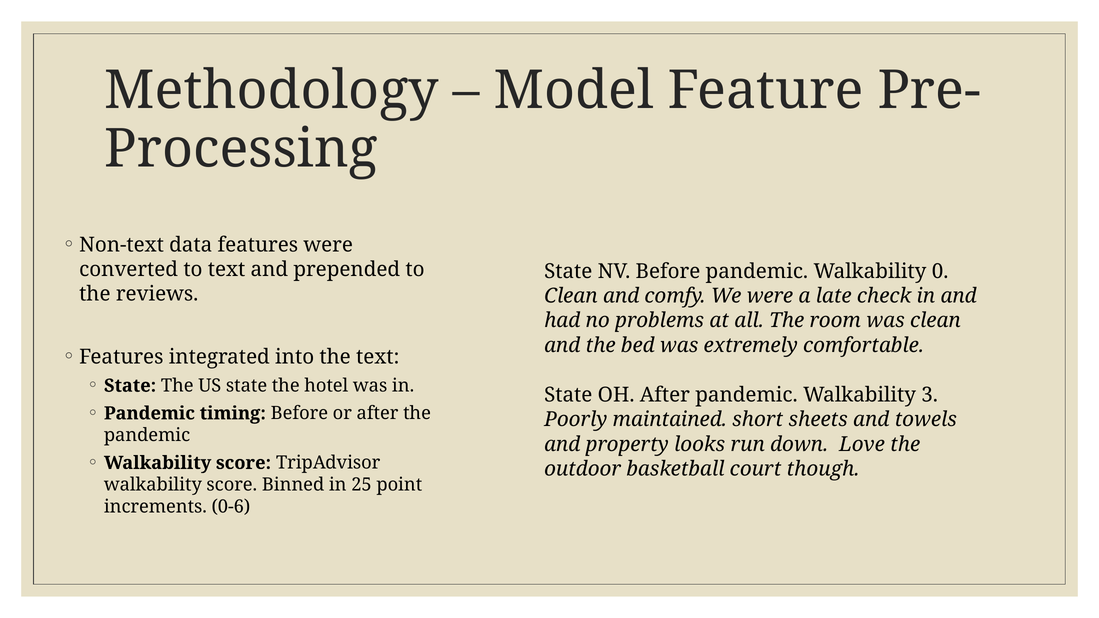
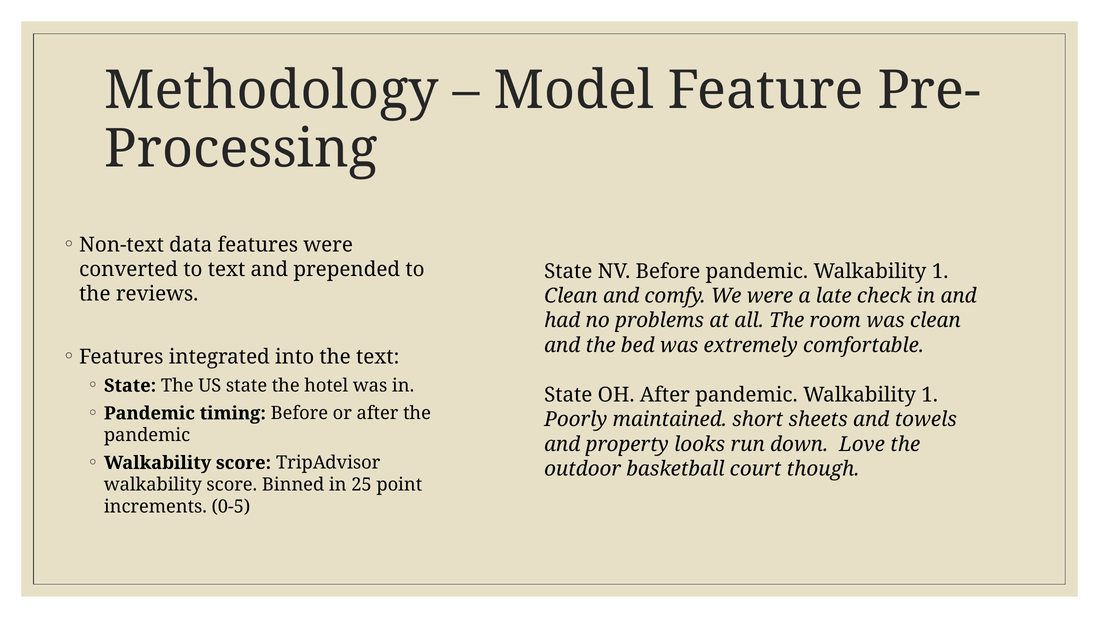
Before pandemic Walkability 0: 0 -> 1
After pandemic Walkability 3: 3 -> 1
0-6: 0-6 -> 0-5
